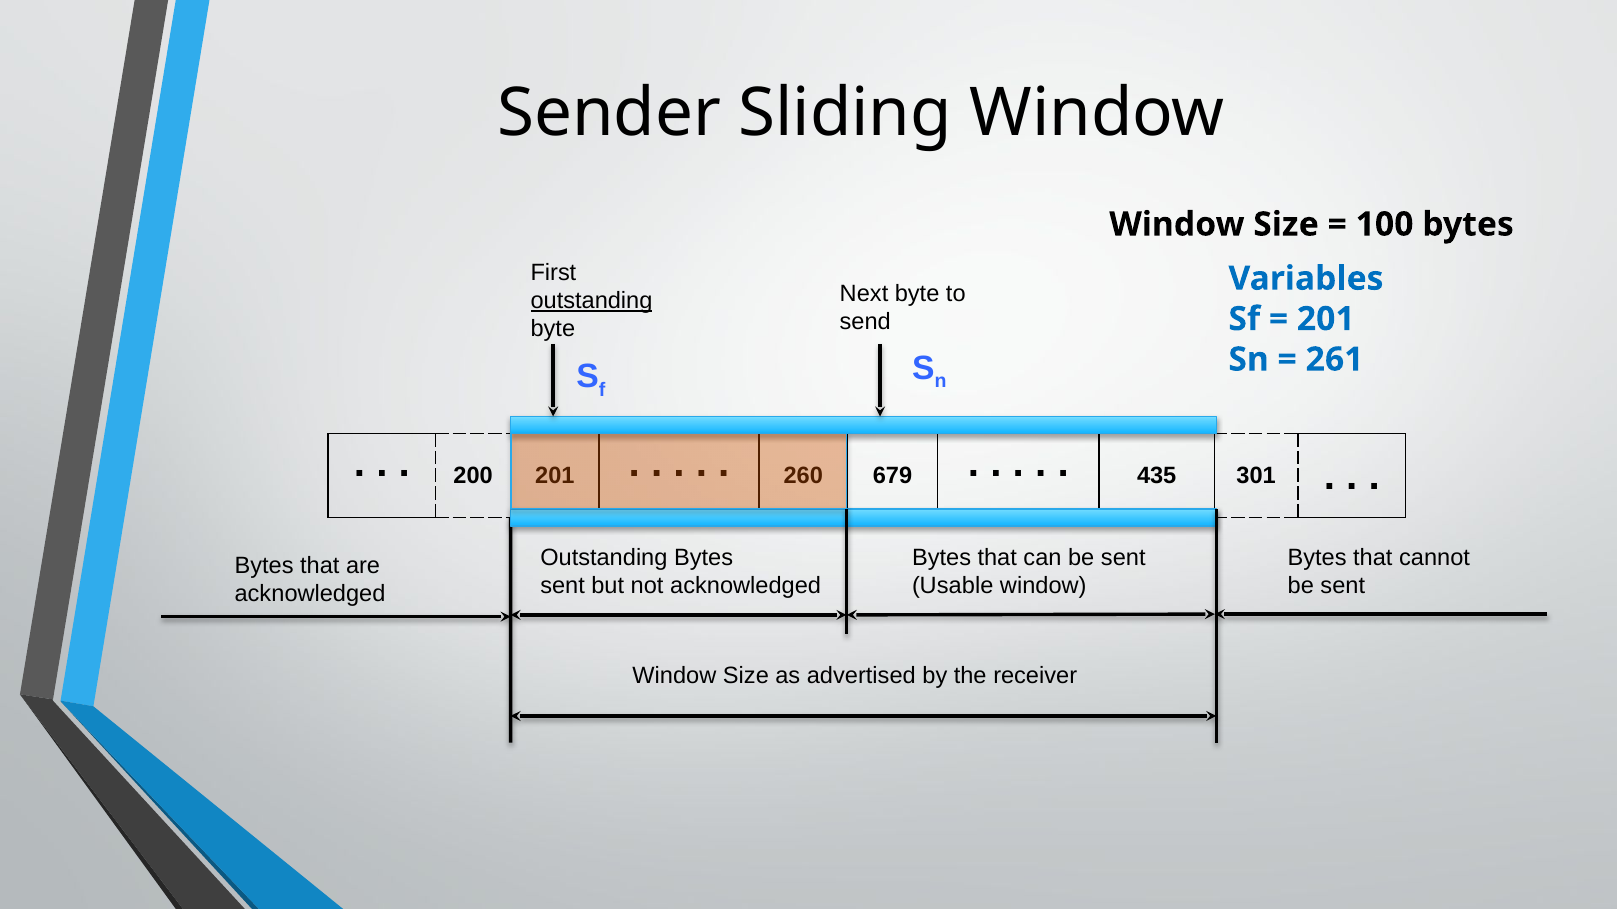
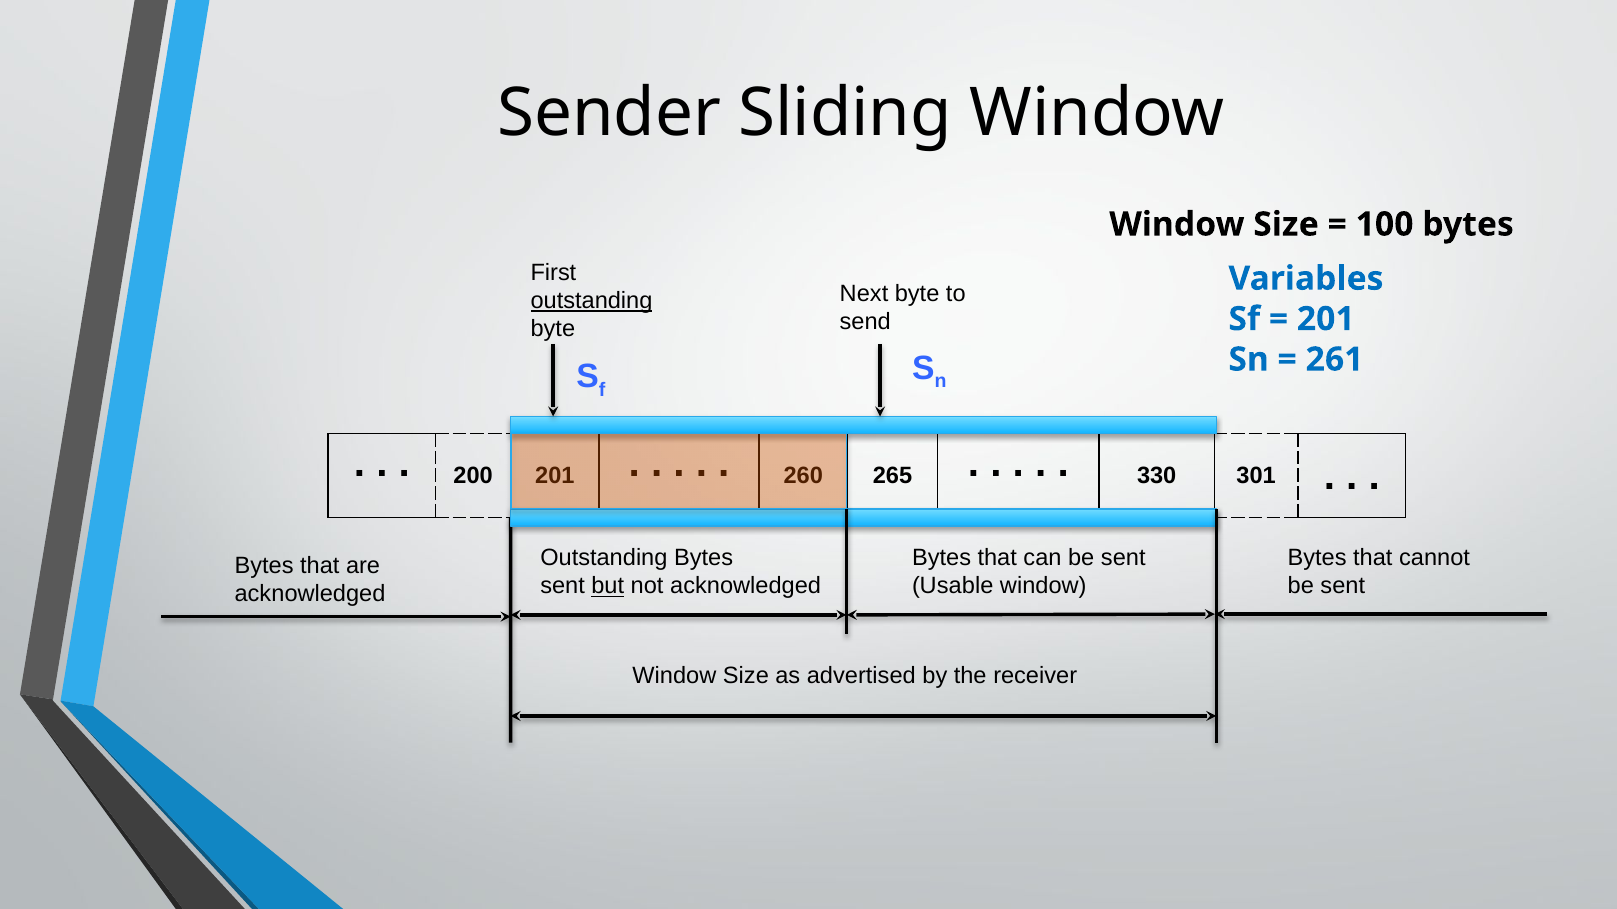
679: 679 -> 265
435: 435 -> 330
but underline: none -> present
